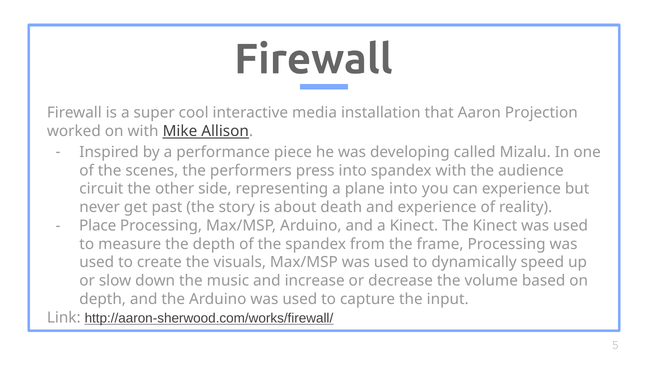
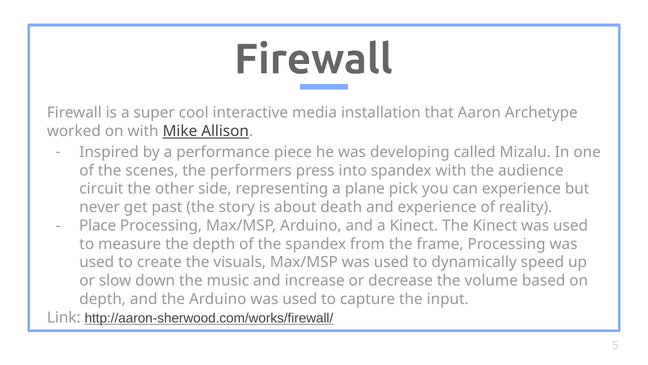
Projection: Projection -> Archetype
plane into: into -> pick
